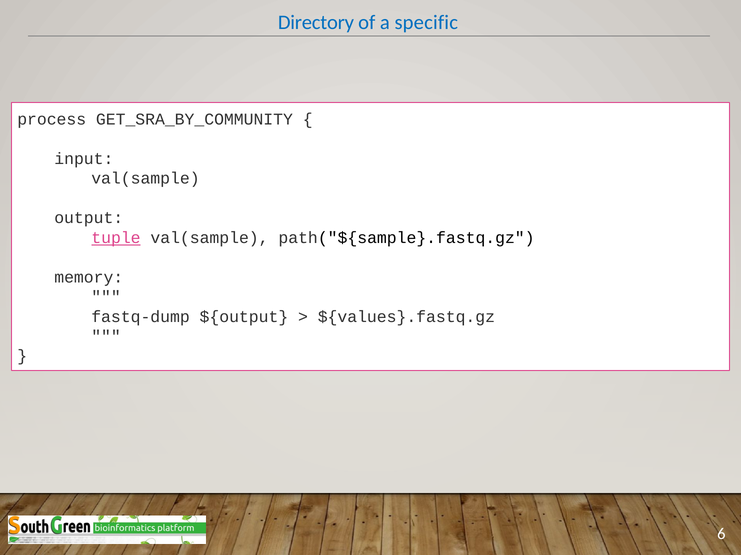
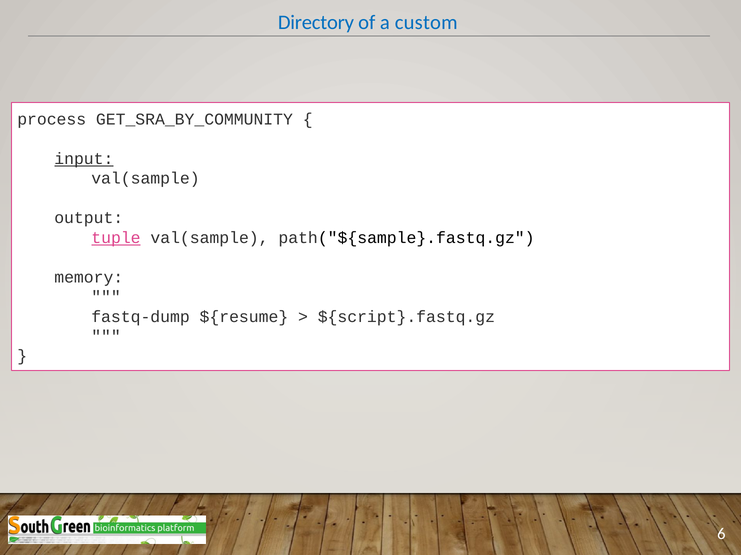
specific: specific -> custom
input underline: none -> present
${output: ${output -> ${resume
${values}.fastq.gz: ${values}.fastq.gz -> ${script}.fastq.gz
